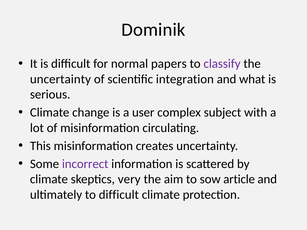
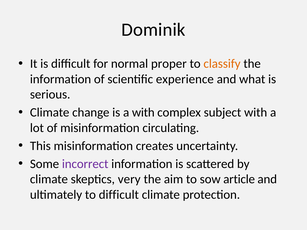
papers: papers -> proper
classify colour: purple -> orange
uncertainty at (60, 79): uncertainty -> information
integration: integration -> experience
a user: user -> with
